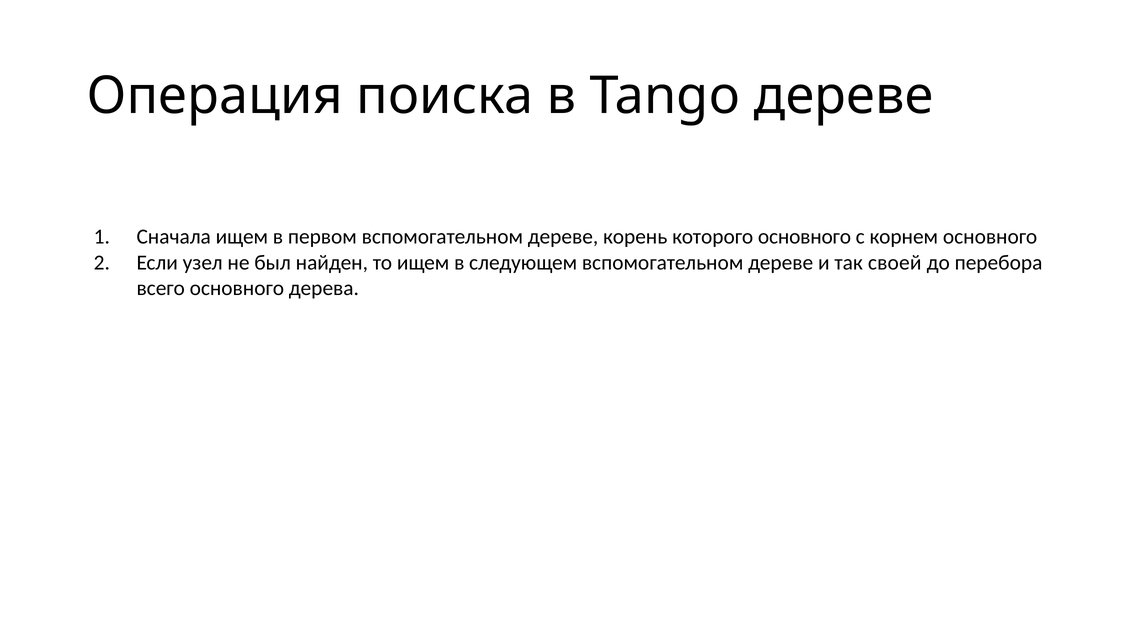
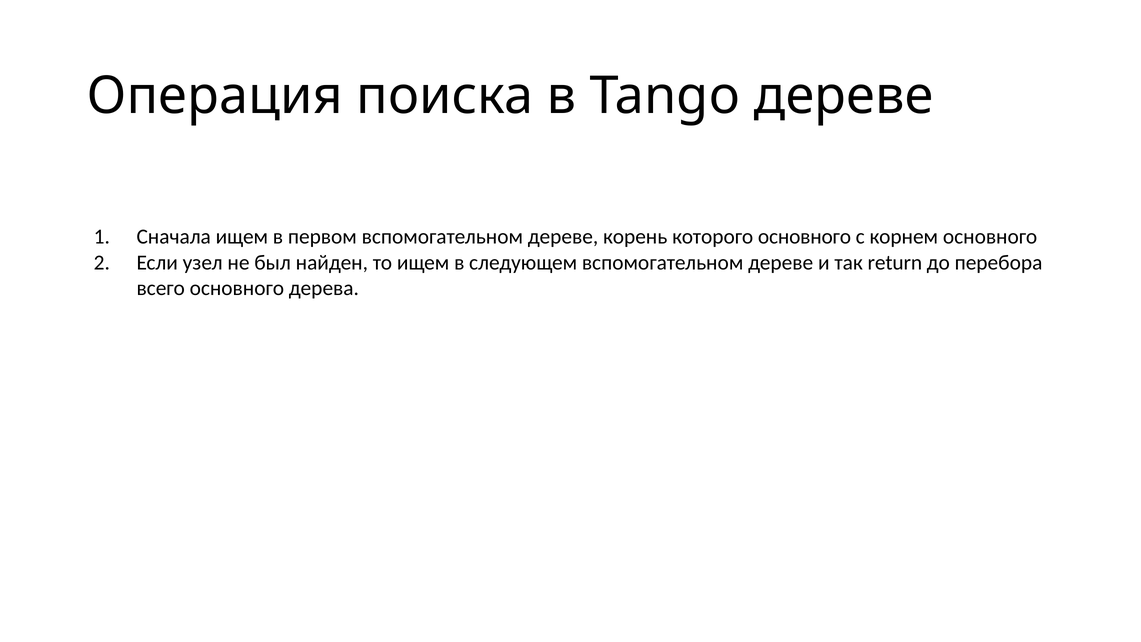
своей: своей -> return
